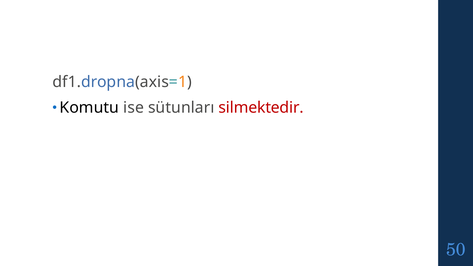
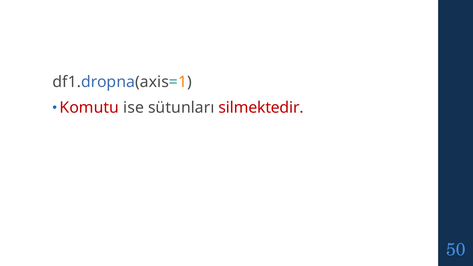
Komutu colour: black -> red
